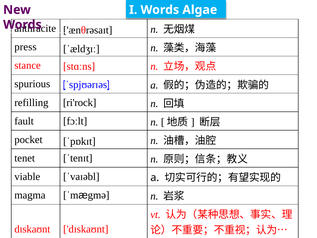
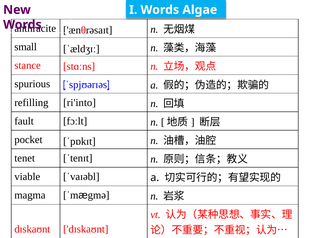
press: press -> small
ri'rock: ri'rock -> ri'into
